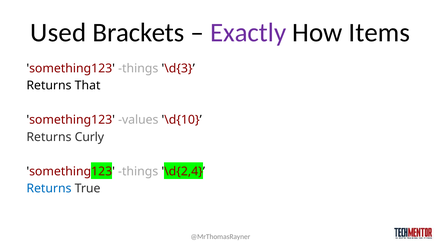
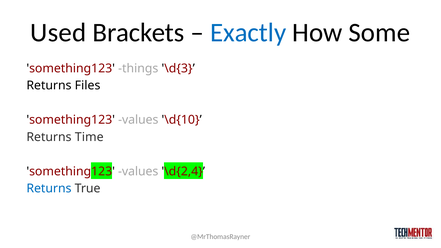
Exactly colour: purple -> blue
Items: Items -> Some
That: That -> Files
Curly: Curly -> Time
things at (138, 171): things -> values
